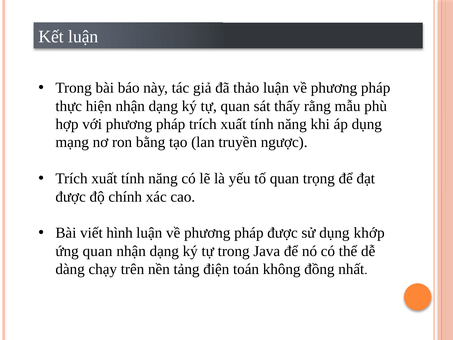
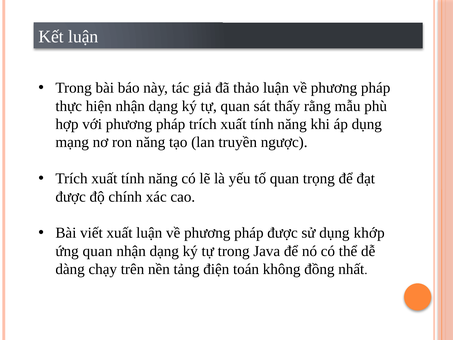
ron bằng: bằng -> năng
viết hình: hình -> xuất
